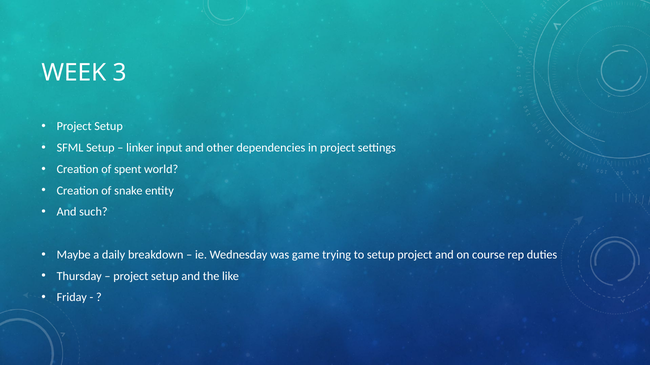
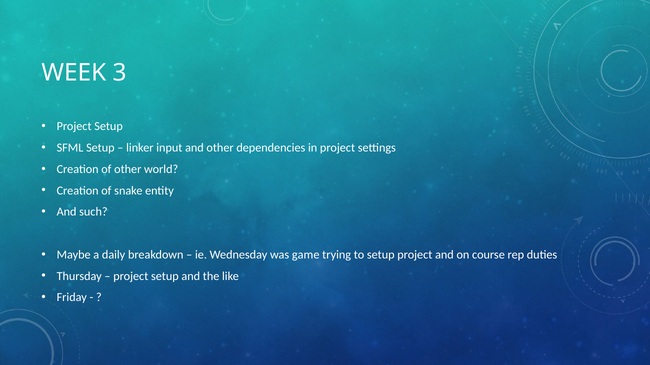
of spent: spent -> other
